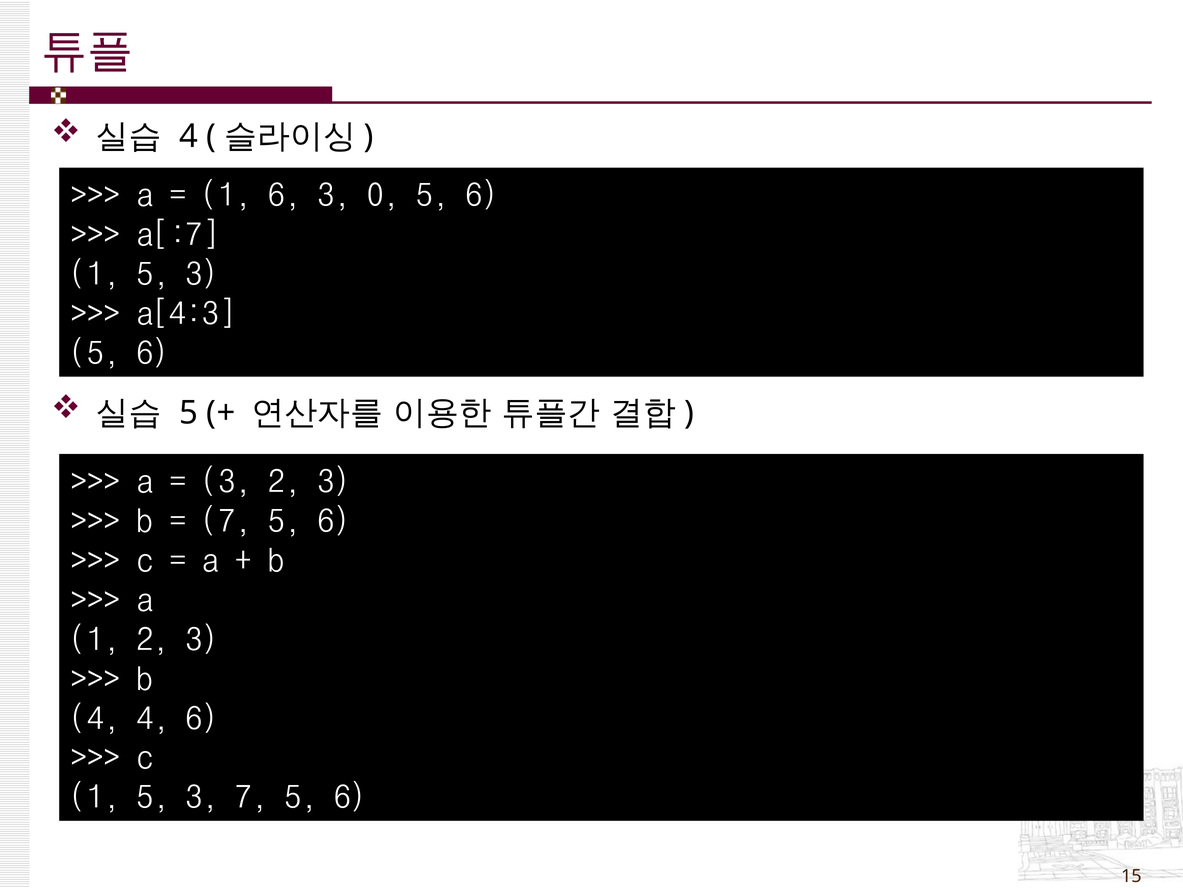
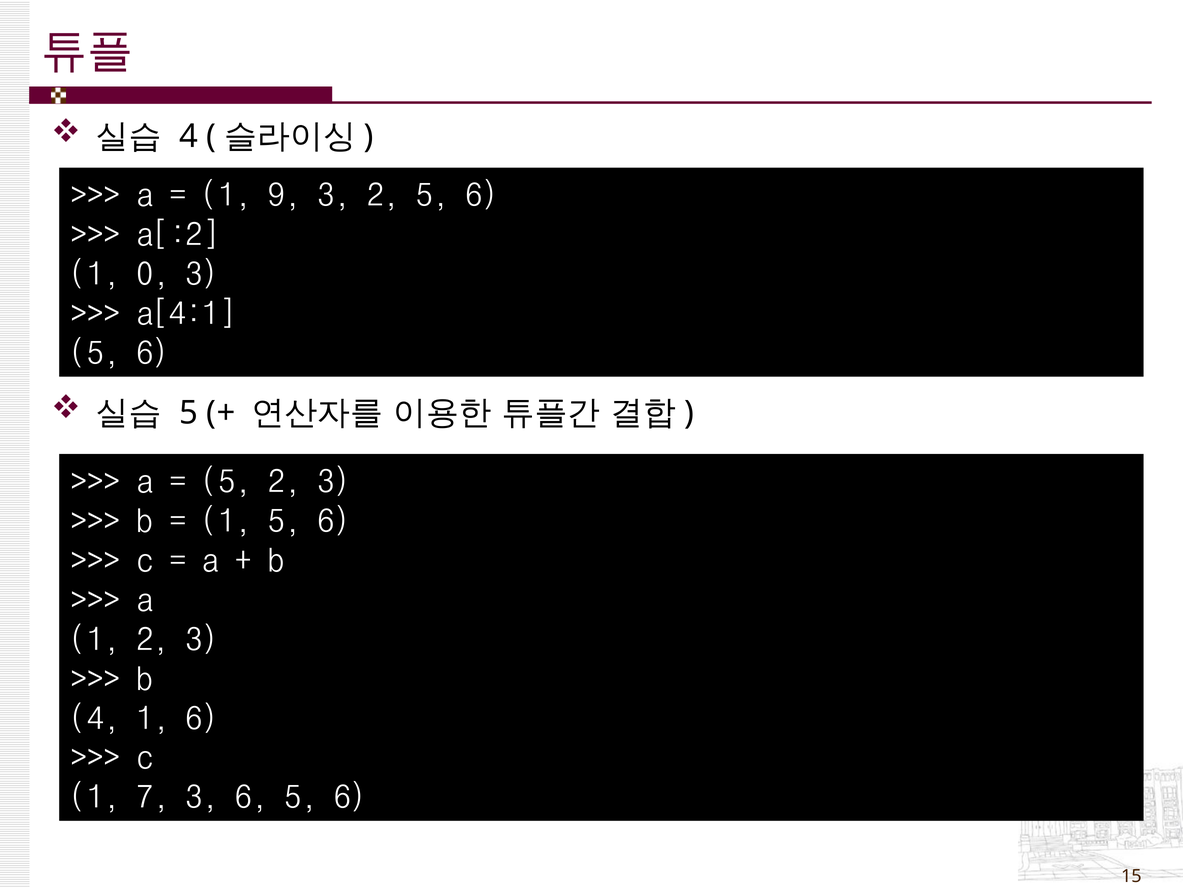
1 6: 6 -> 9
3 0: 0 -> 2
a[:7: a[:7 -> a[:2
5 at (153, 274): 5 -> 0
a[4:3: a[4:3 -> a[4:1
3 at (227, 481): 3 -> 5
7 at (227, 521): 7 -> 1
4 4: 4 -> 1
5 at (153, 797): 5 -> 7
3 7: 7 -> 6
